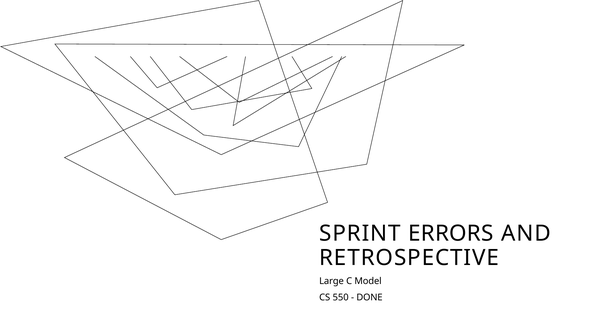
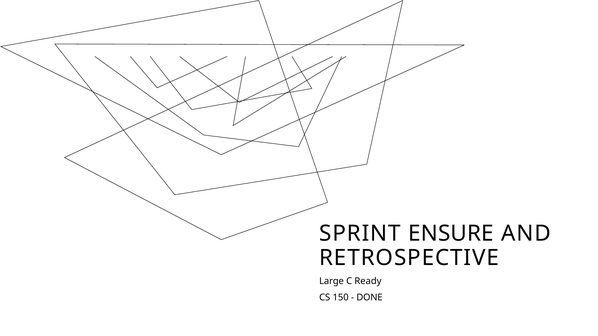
ERRORS: ERRORS -> ENSURE
Model: Model -> Ready
550: 550 -> 150
